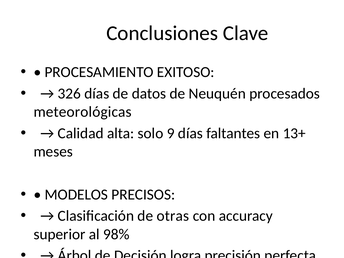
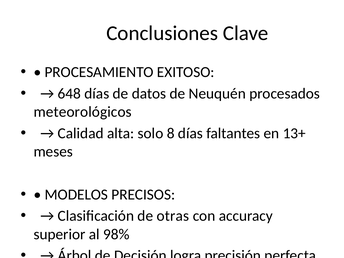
326: 326 -> 648
meteorológicas: meteorológicas -> meteorológicos
9: 9 -> 8
